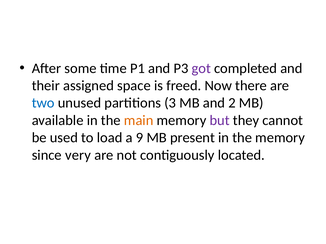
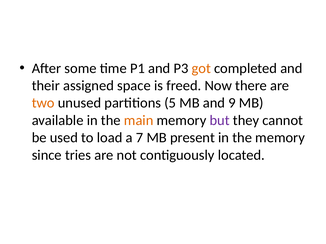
got colour: purple -> orange
two colour: blue -> orange
3: 3 -> 5
2: 2 -> 9
9: 9 -> 7
very: very -> tries
